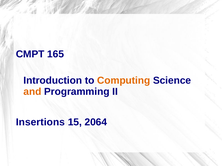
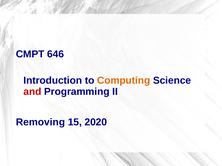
165: 165 -> 646
and colour: orange -> red
Insertions: Insertions -> Removing
2064: 2064 -> 2020
